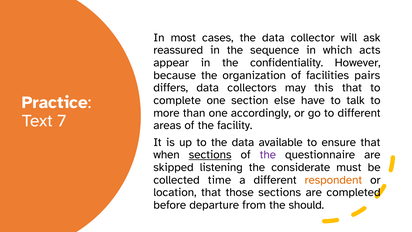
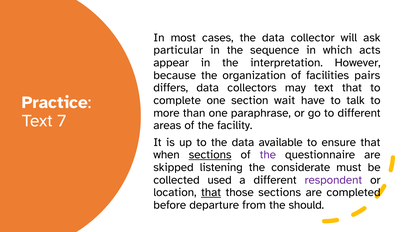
reassured: reassured -> particular
confidentiality: confidentiality -> interpretation
may this: this -> text
else: else -> wait
accordingly: accordingly -> paraphrase
time: time -> used
respondent colour: orange -> purple
that at (211, 192) underline: none -> present
